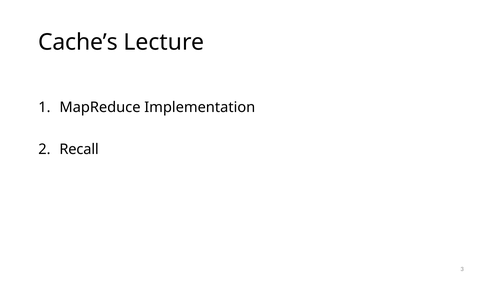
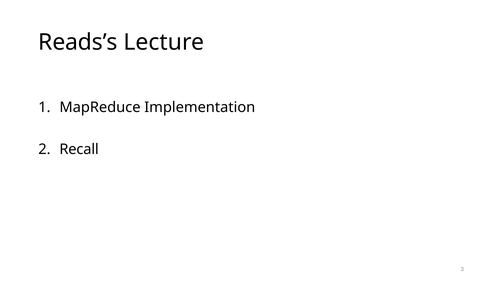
Cache’s: Cache’s -> Reads’s
